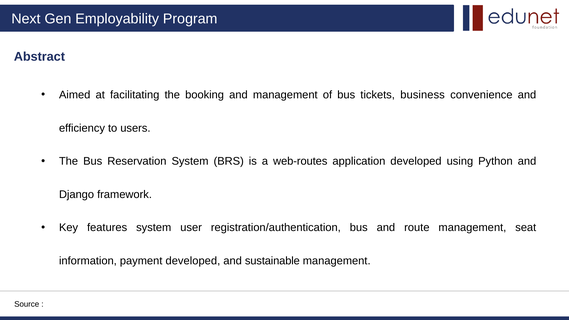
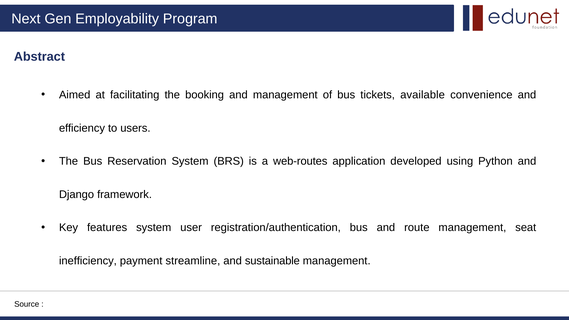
business: business -> available
information: information -> inefficiency
payment developed: developed -> streamline
